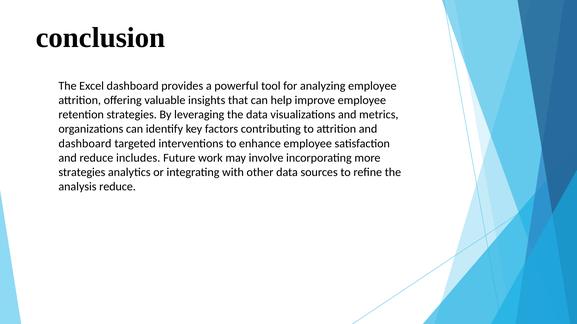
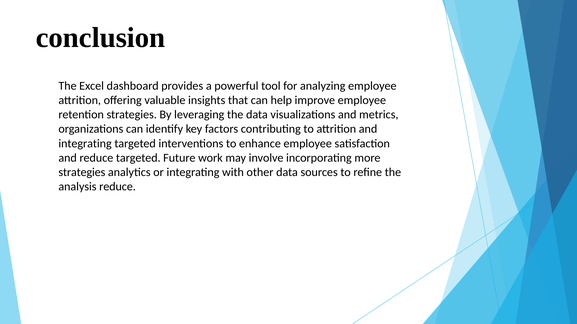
dashboard at (85, 144): dashboard -> integrating
reduce includes: includes -> targeted
